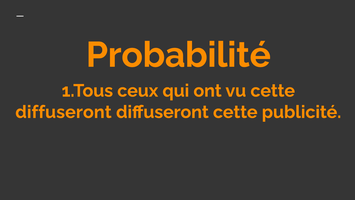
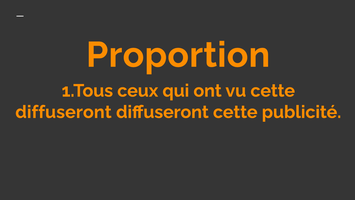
Probabilité: Probabilité -> Proportion
